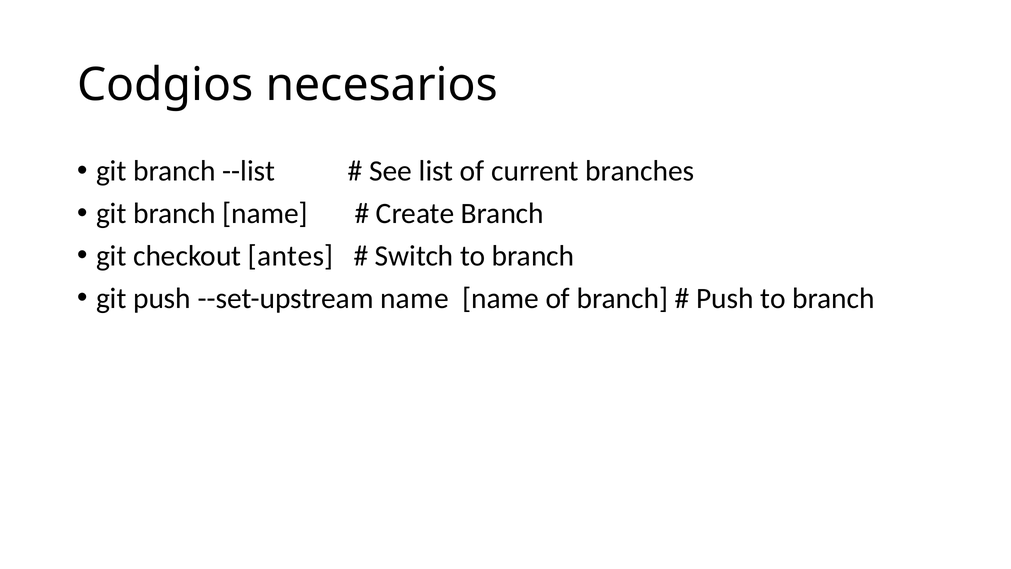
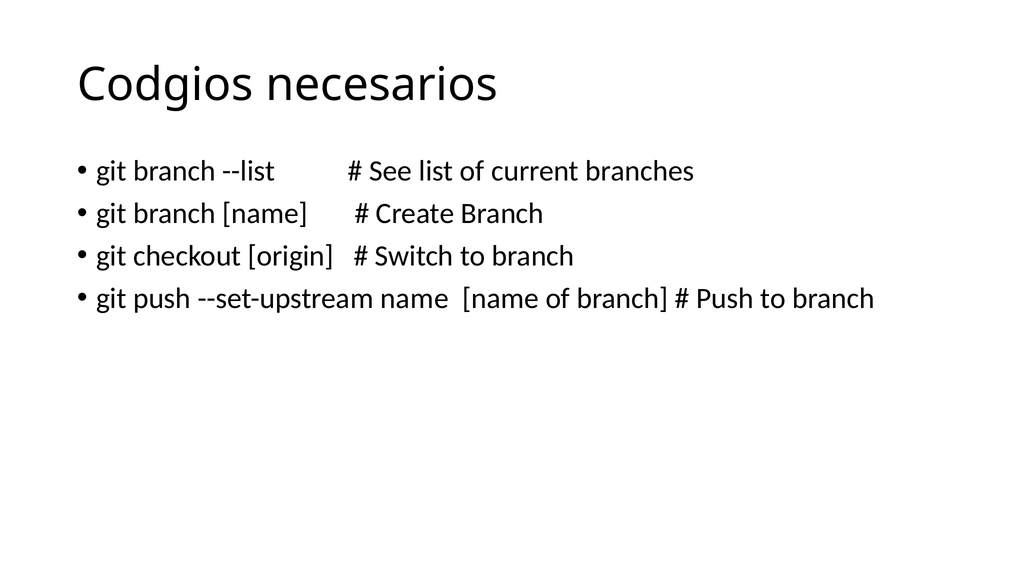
antes: antes -> origin
